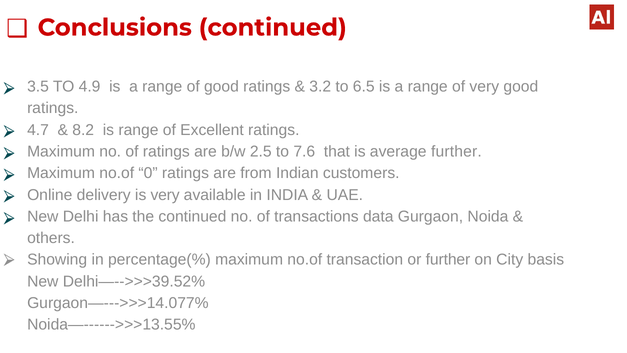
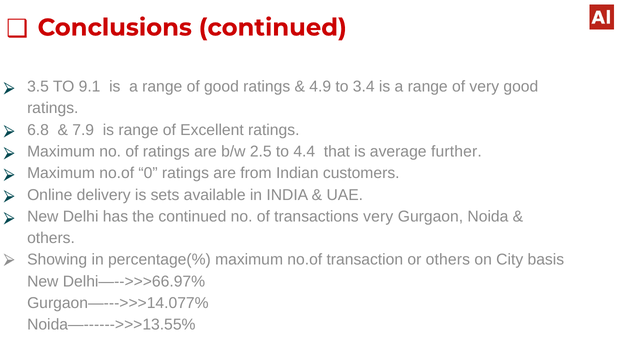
4.9: 4.9 -> 9.1
3.2: 3.2 -> 4.9
6.5: 6.5 -> 3.4
4.7: 4.7 -> 6.8
8.2: 8.2 -> 7.9
7.6: 7.6 -> 4.4
is very: very -> sets
transactions data: data -> very
or further: further -> others
Delhi—-->>>39.52%: Delhi—-->>>39.52% -> Delhi—-->>>66.97%
